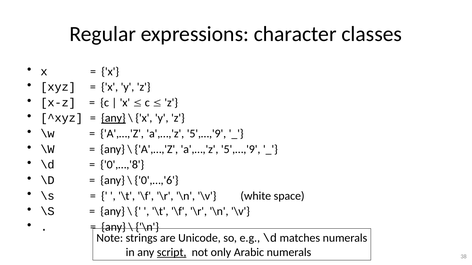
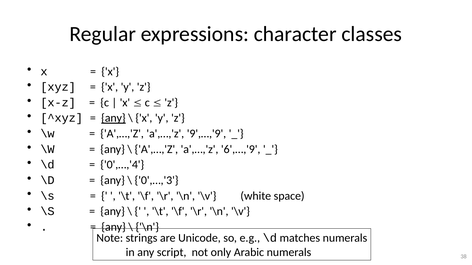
5',…,'9 at (207, 134): 5',…,'9 -> 9',…,'9
5',…,'9 at (241, 149): 5',…,'9 -> 6',…,'9
0',…,'8: 0',…,'8 -> 0',…,'4
0',…,'6: 0',…,'6 -> 0',…,'3
script underline: present -> none
